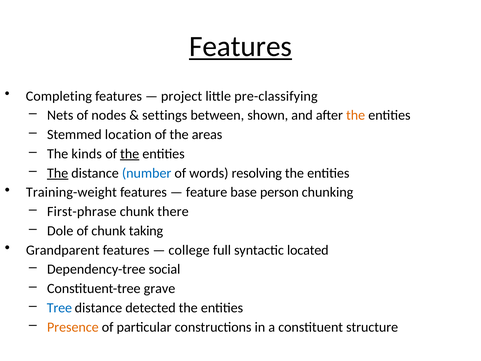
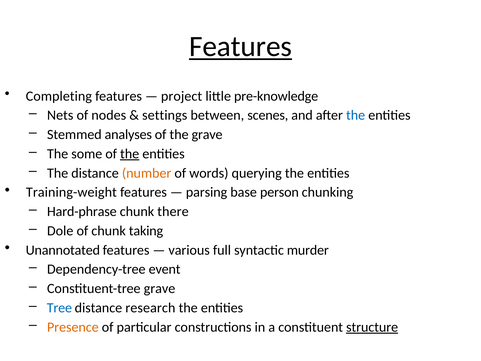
pre-classifying: pre-classifying -> pre-knowledge
shown: shown -> scenes
the at (356, 115) colour: orange -> blue
location: location -> analyses
the areas: areas -> grave
kinds: kinds -> some
The at (58, 173) underline: present -> none
number colour: blue -> orange
resolving: resolving -> querying
feature: feature -> parsing
First-phrase: First-phrase -> Hard-phrase
Grandparent: Grandparent -> Unannotated
college: college -> various
located: located -> murder
social: social -> event
detected: detected -> research
structure underline: none -> present
